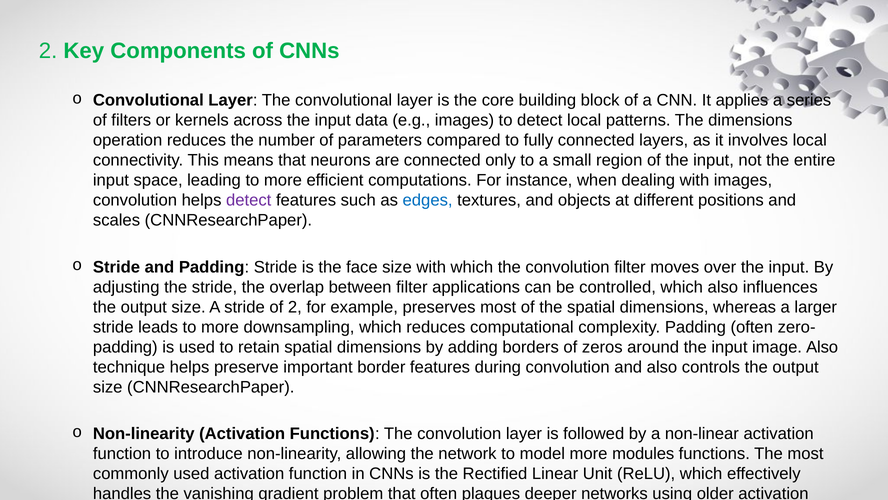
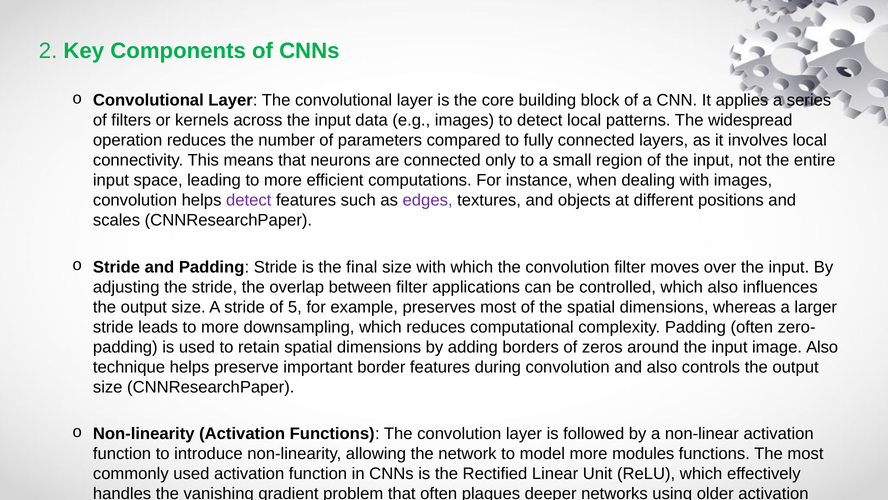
The dimensions: dimensions -> widespread
edges colour: blue -> purple
face: face -> final
of 2: 2 -> 5
